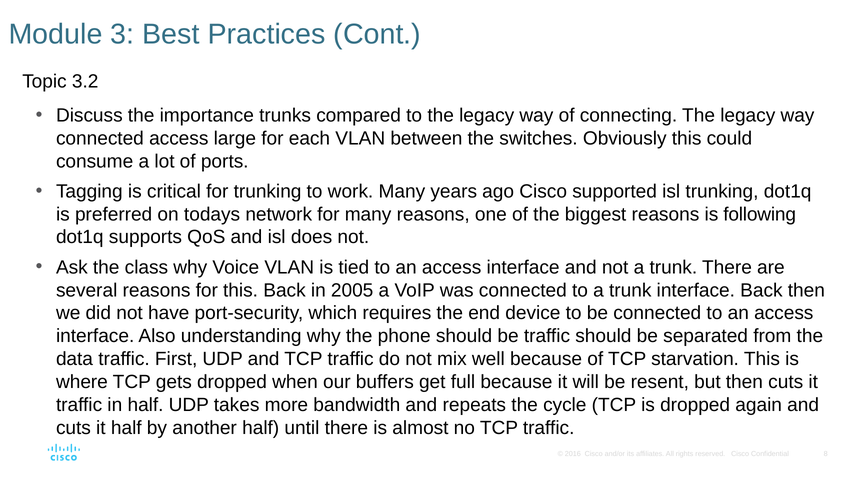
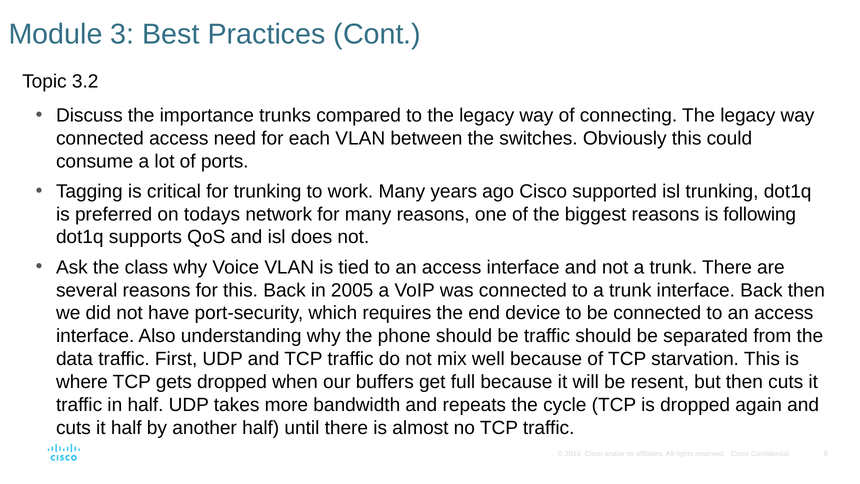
large: large -> need
